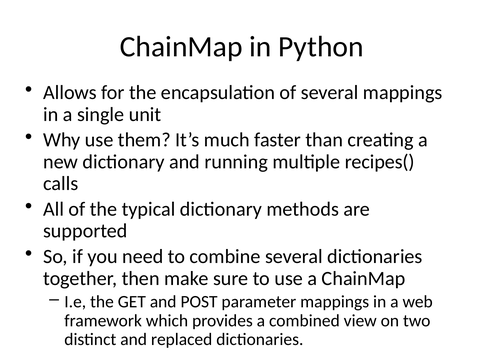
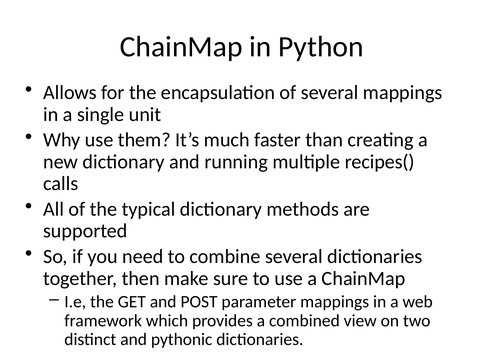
replaced: replaced -> pythonic
